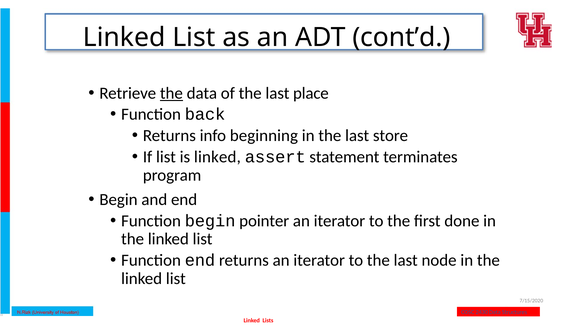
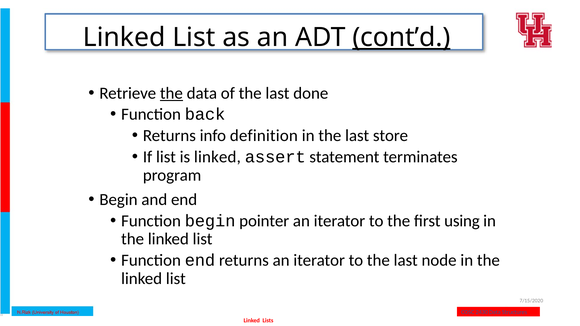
cont’d underline: none -> present
place: place -> done
beginning: beginning -> definition
done: done -> using
